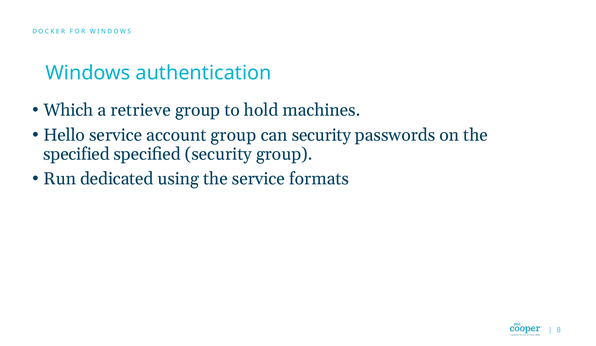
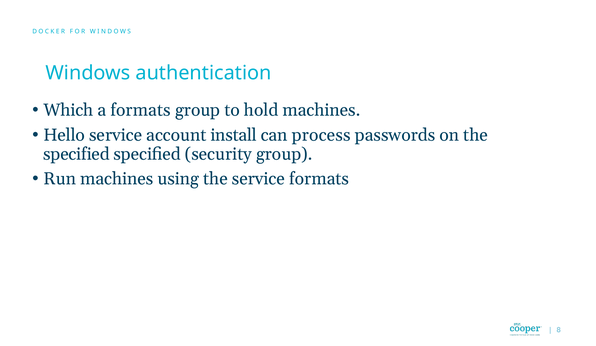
a retrieve: retrieve -> formats
account group: group -> install
can security: security -> process
Run dedicated: dedicated -> machines
